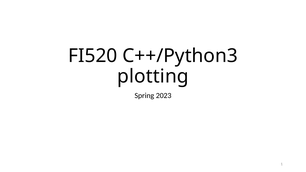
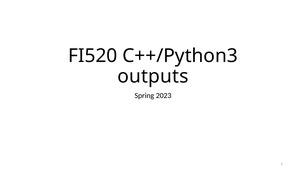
plotting: plotting -> outputs
